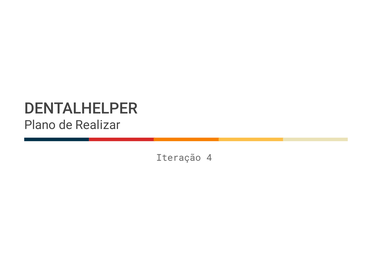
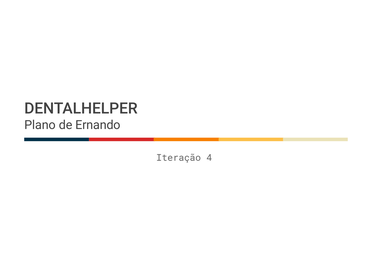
Realizar: Realizar -> Ernando
